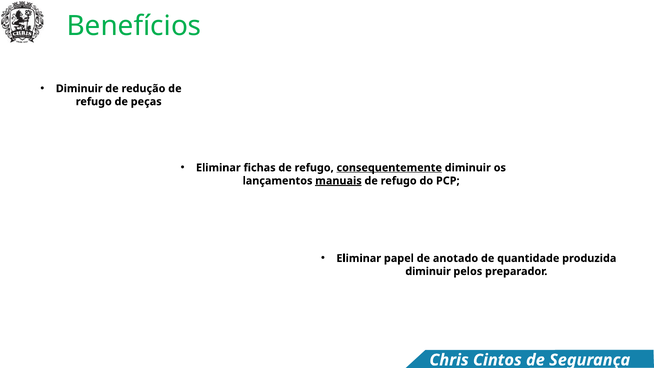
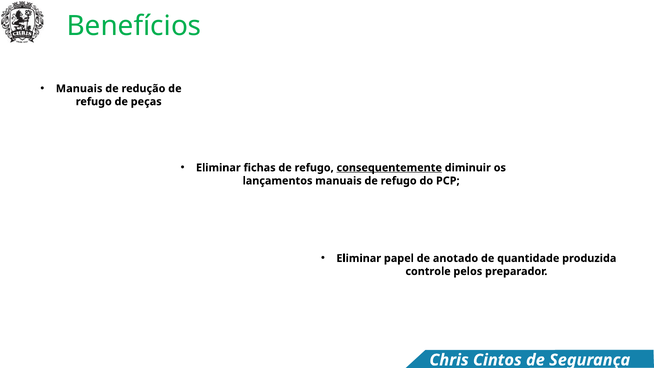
Diminuir at (79, 89): Diminuir -> Manuais
manuais at (338, 181) underline: present -> none
diminuir at (428, 271): diminuir -> controle
